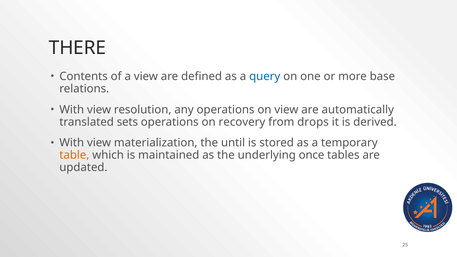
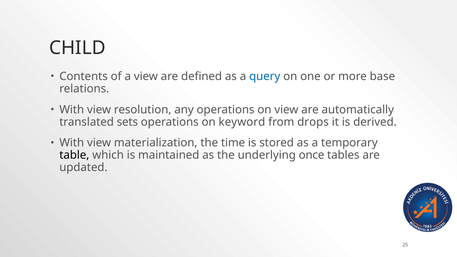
THERE: THERE -> CHILD
recovery: recovery -> keyword
until: until -> time
table colour: orange -> black
